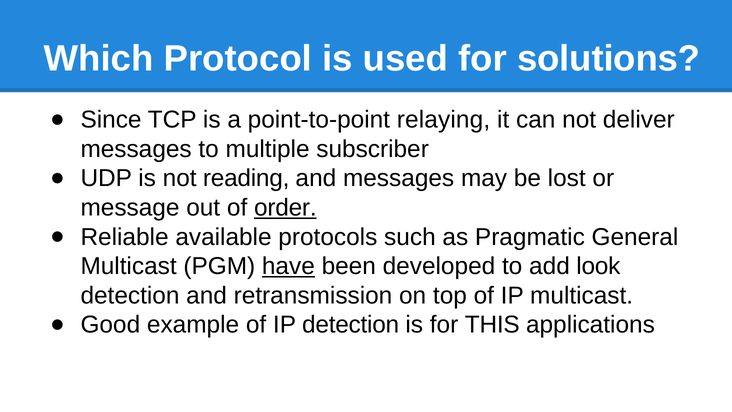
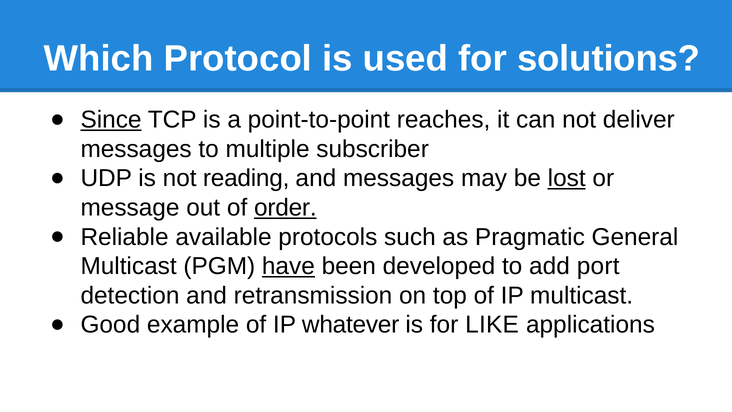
Since underline: none -> present
relaying: relaying -> reaches
lost underline: none -> present
look: look -> port
IP detection: detection -> whatever
THIS: THIS -> LIKE
